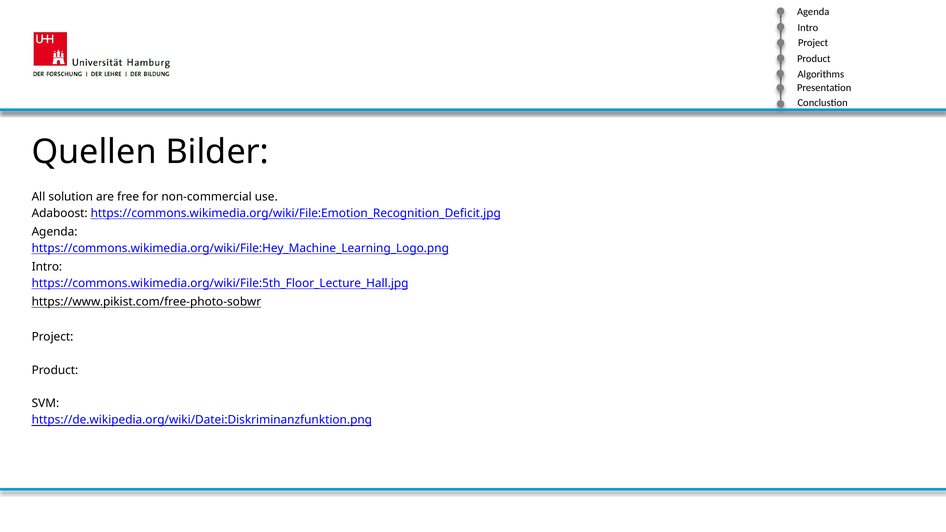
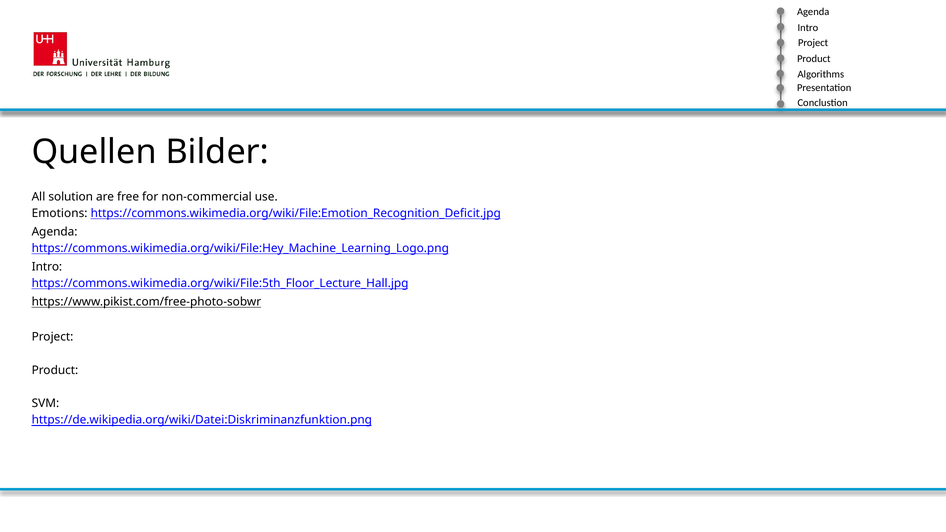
Adaboost: Adaboost -> Emotions
